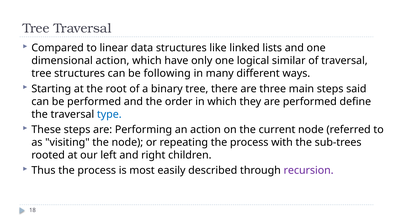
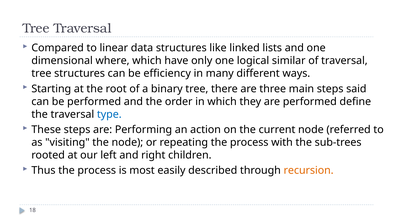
dimensional action: action -> where
following: following -> efficiency
recursion colour: purple -> orange
